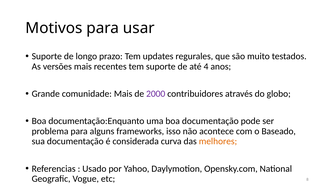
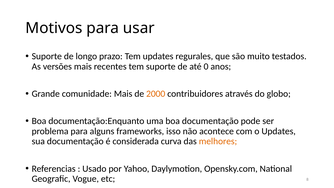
4: 4 -> 0
2000 colour: purple -> orange
o Baseado: Baseado -> Updates
